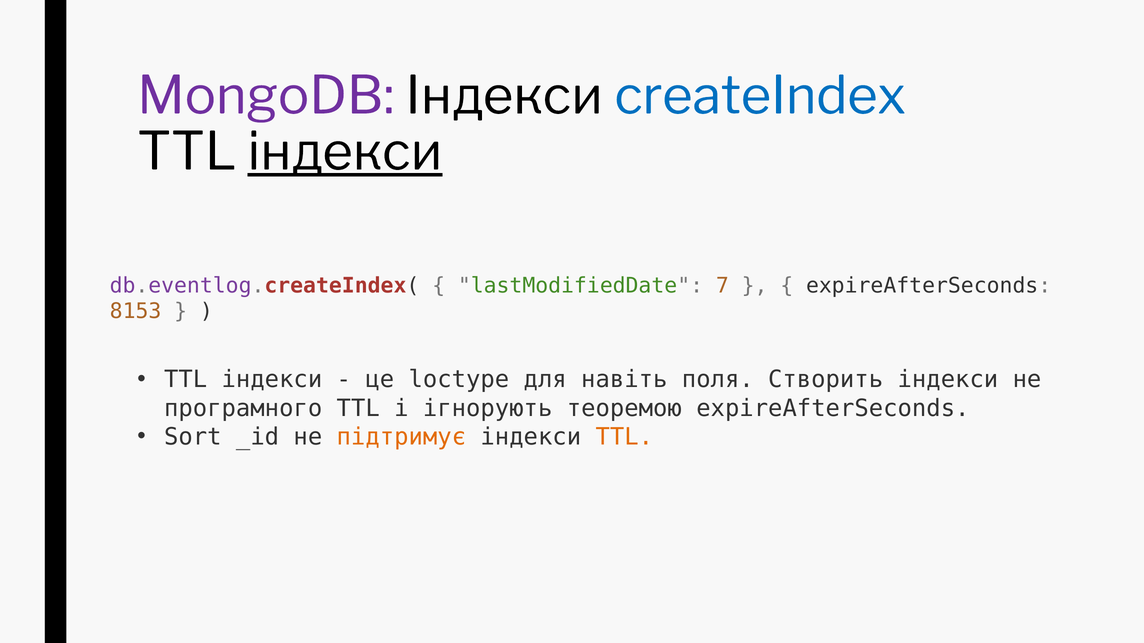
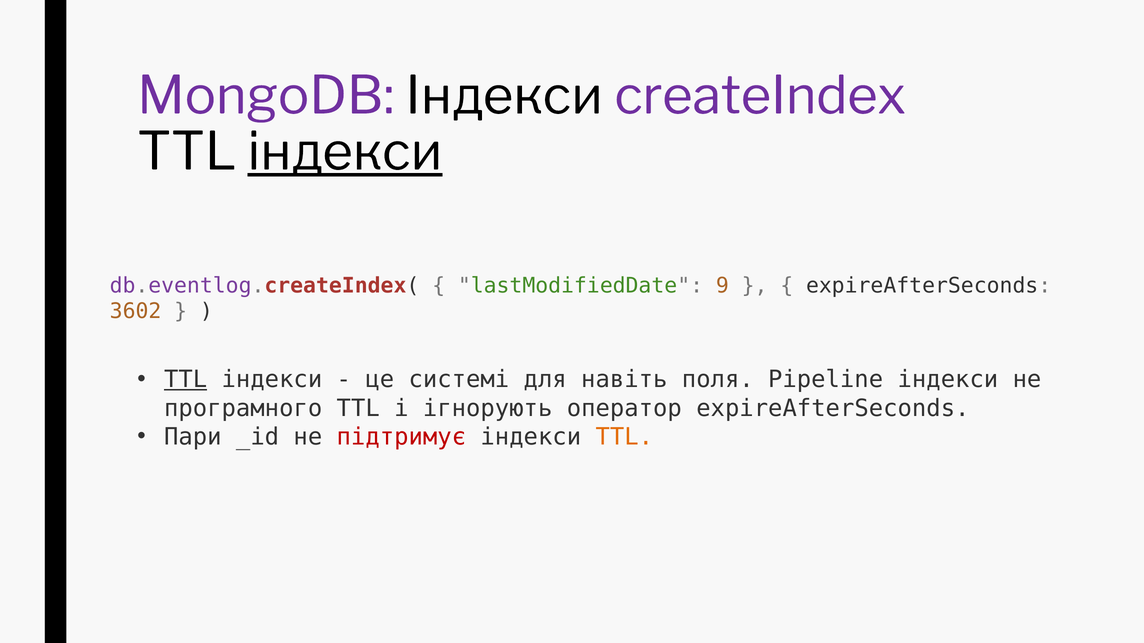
createIndex colour: blue -> purple
7: 7 -> 9
8153: 8153 -> 3602
TTL at (186, 380) underline: none -> present
loctype: loctype -> системі
Створить: Створить -> Pipeline
теоремою: теоремою -> оператор
Sort: Sort -> Пари
підтримує colour: orange -> red
